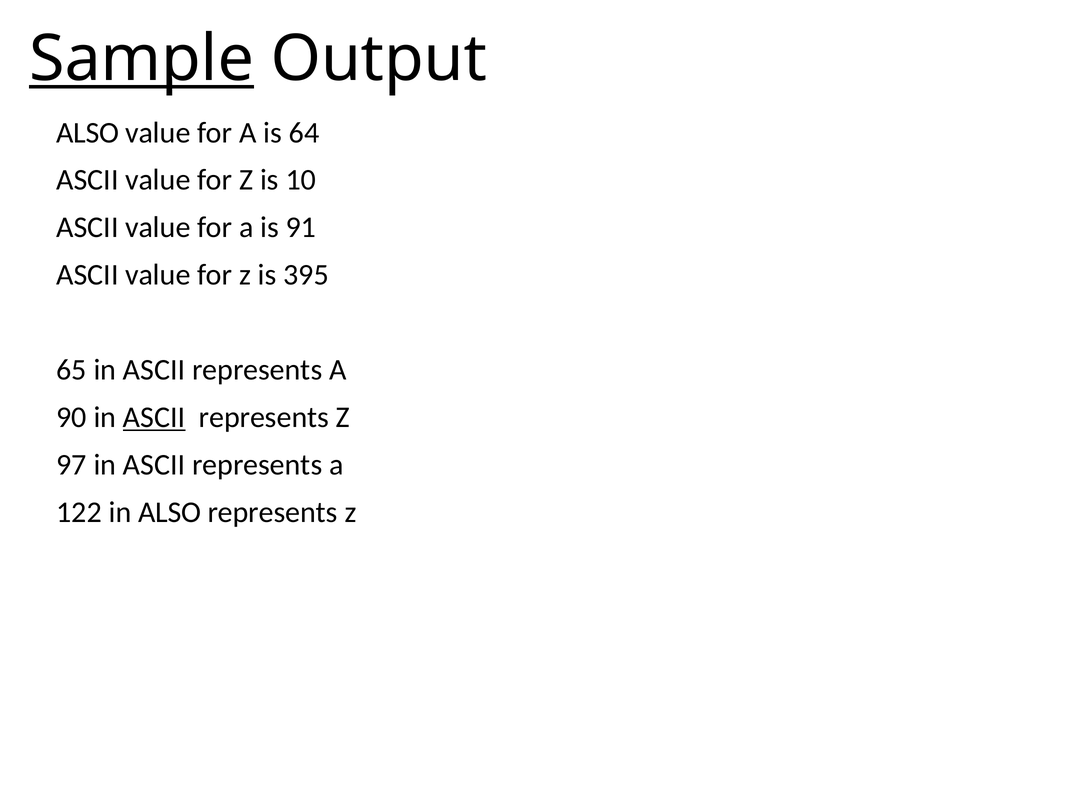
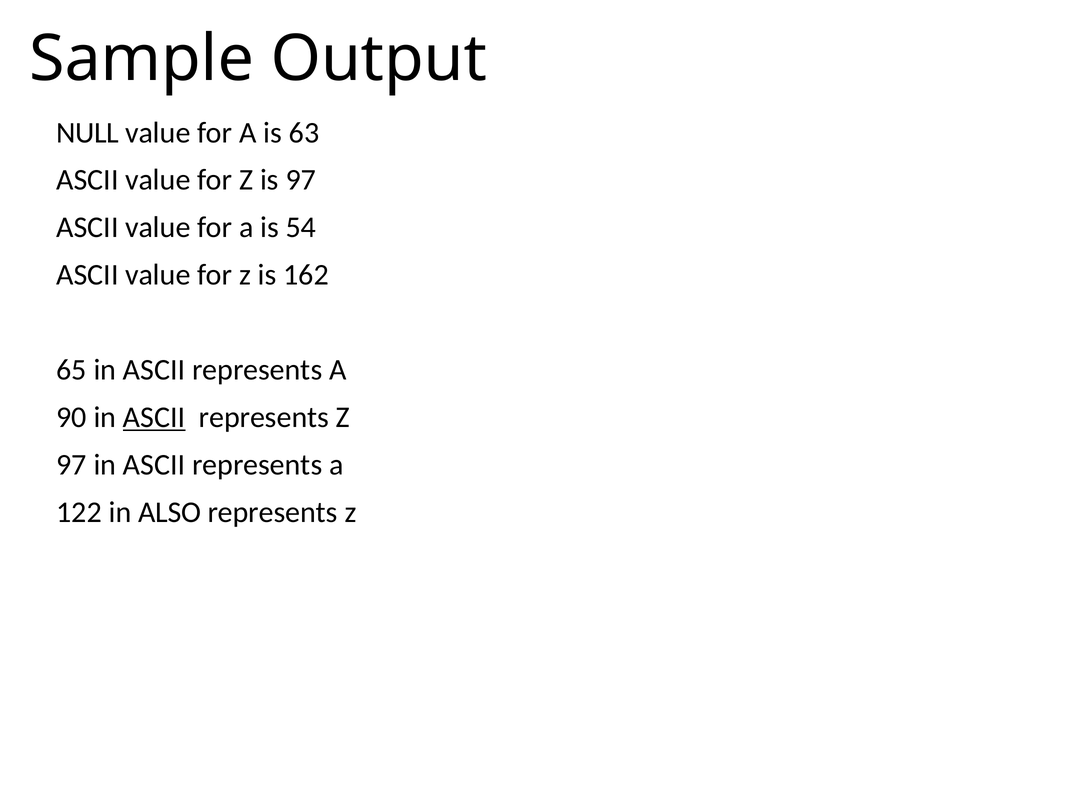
Sample underline: present -> none
ALSO at (88, 133): ALSO -> NULL
64: 64 -> 63
is 10: 10 -> 97
91: 91 -> 54
395: 395 -> 162
